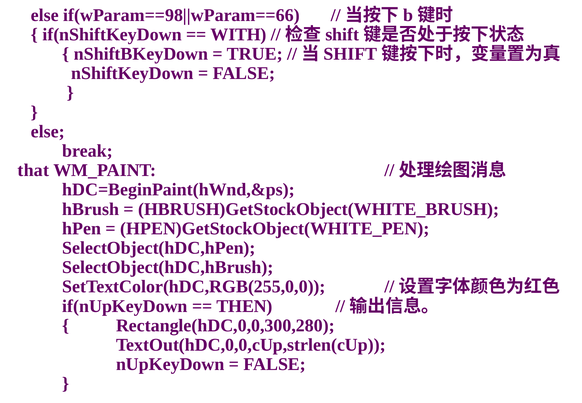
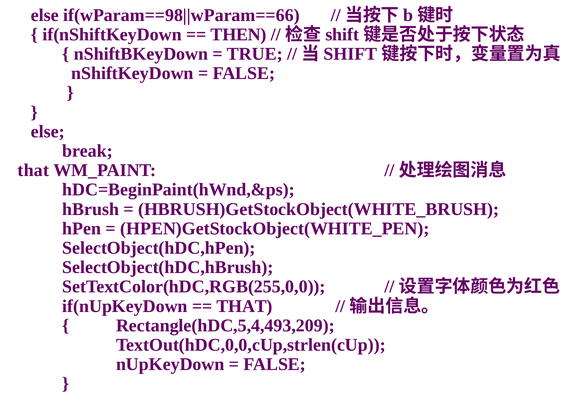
WITH: WITH -> THEN
THEN at (245, 306): THEN -> THAT
Rectangle(hDC,0,0,300,280: Rectangle(hDC,0,0,300,280 -> Rectangle(hDC,5,4,493,209
